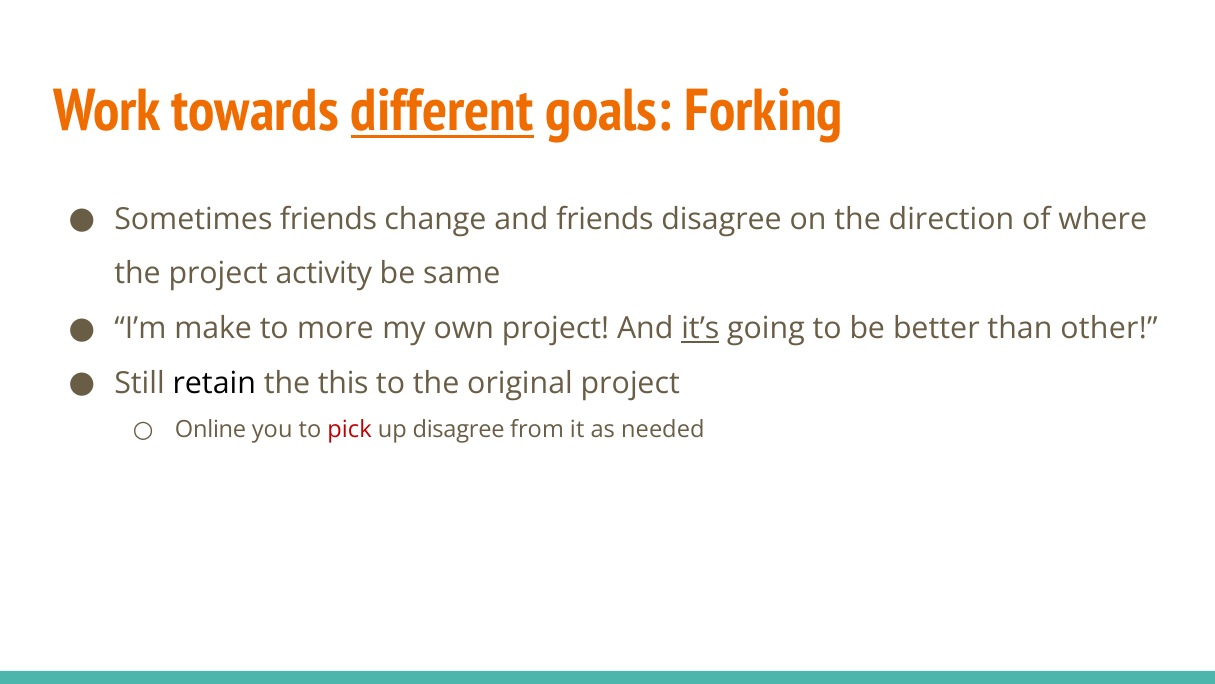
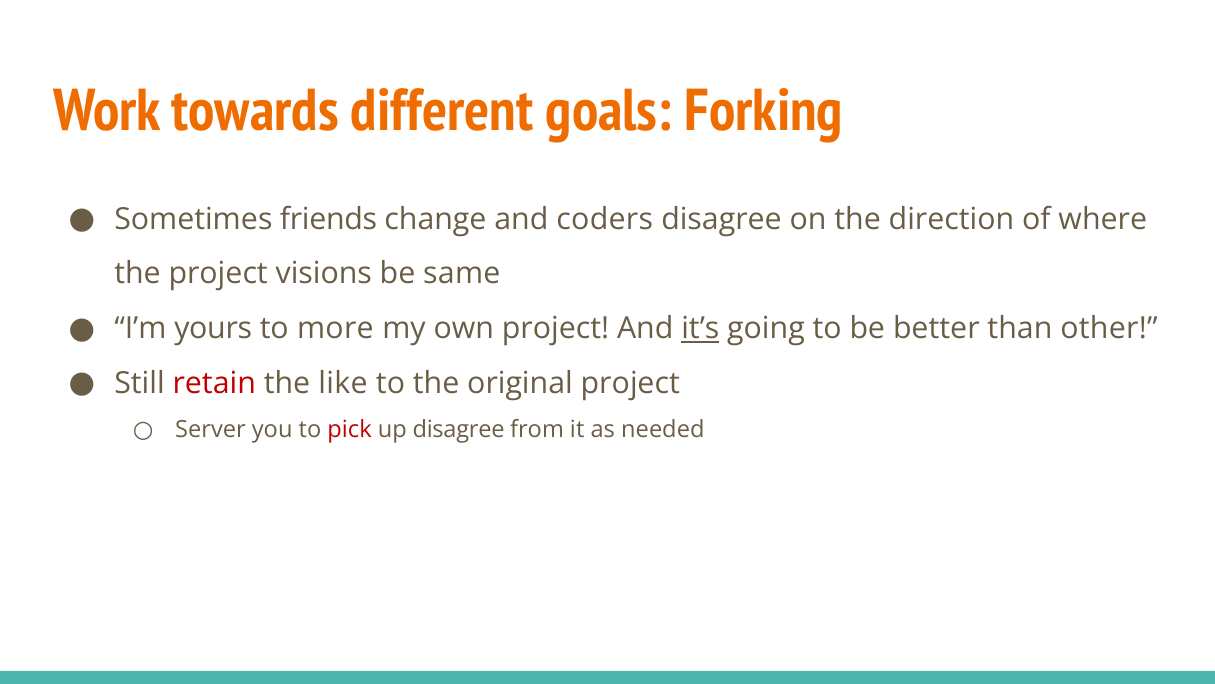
different underline: present -> none
and friends: friends -> coders
activity: activity -> visions
make: make -> yours
retain colour: black -> red
this: this -> like
Online: Online -> Server
